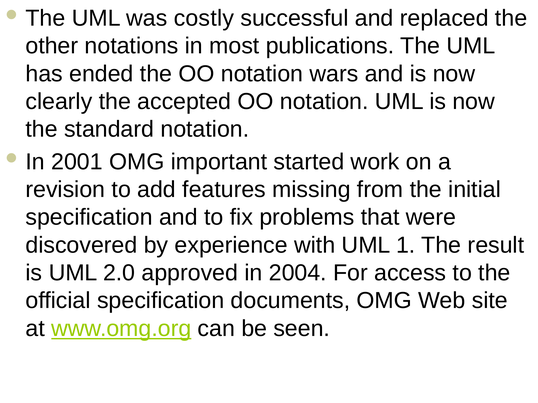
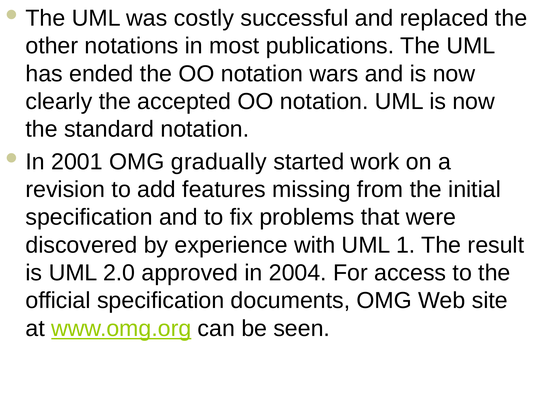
important: important -> gradually
